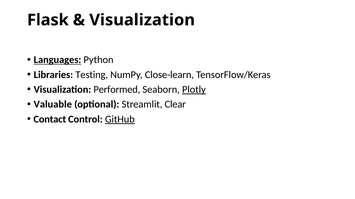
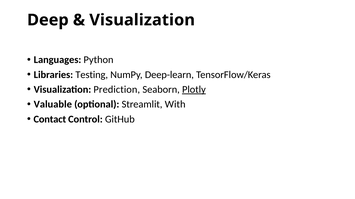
Flask: Flask -> Deep
Languages underline: present -> none
Close-learn: Close-learn -> Deep-learn
Performed: Performed -> Prediction
Clear: Clear -> With
GitHub underline: present -> none
